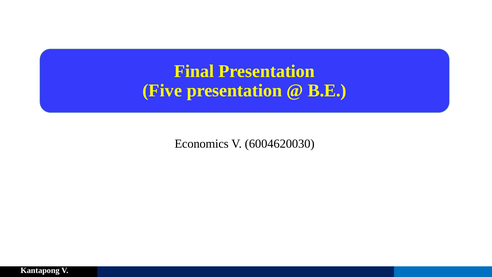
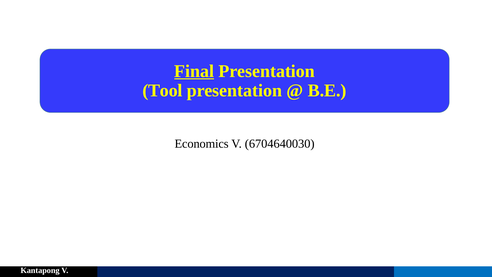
Final underline: none -> present
Five: Five -> Tool
6004620030: 6004620030 -> 6704640030
